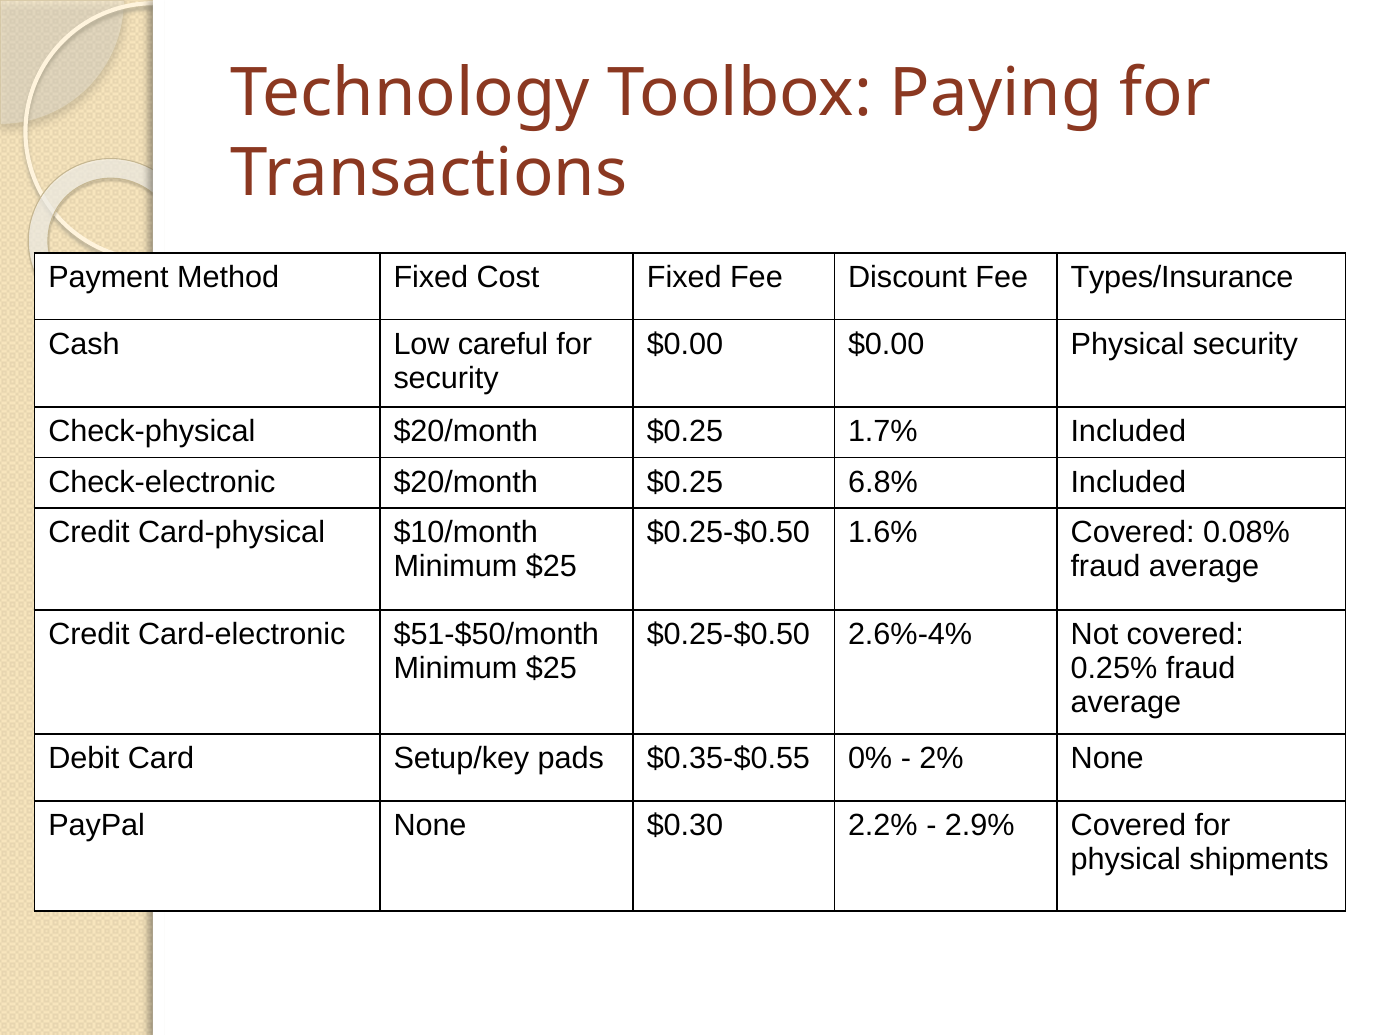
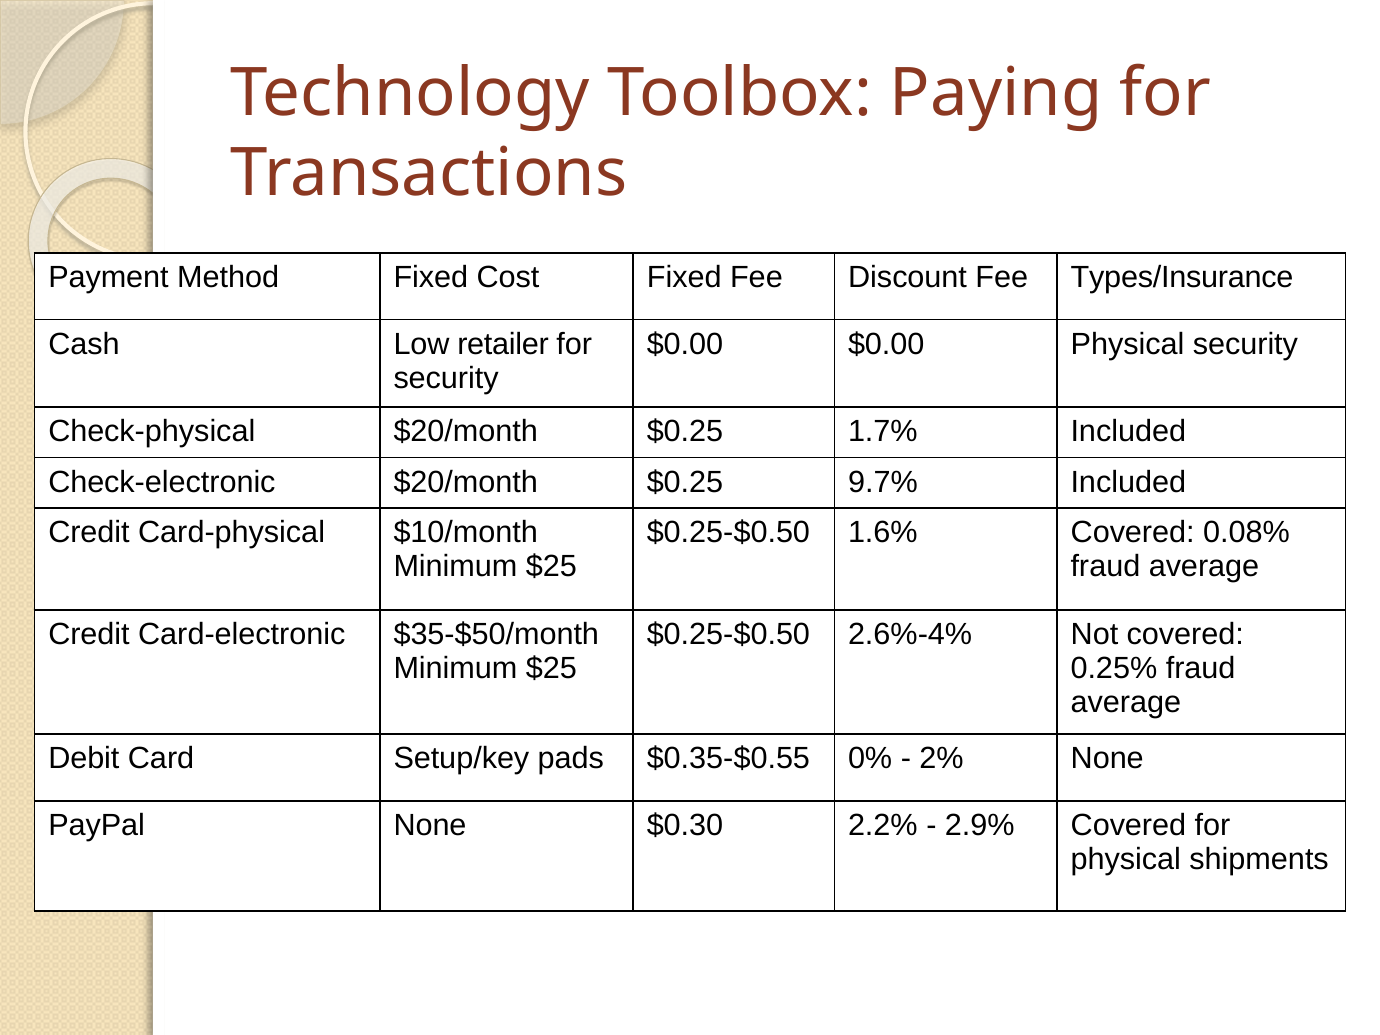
careful: careful -> retailer
6.8%: 6.8% -> 9.7%
$51-$50/month: $51-$50/month -> $35-$50/month
